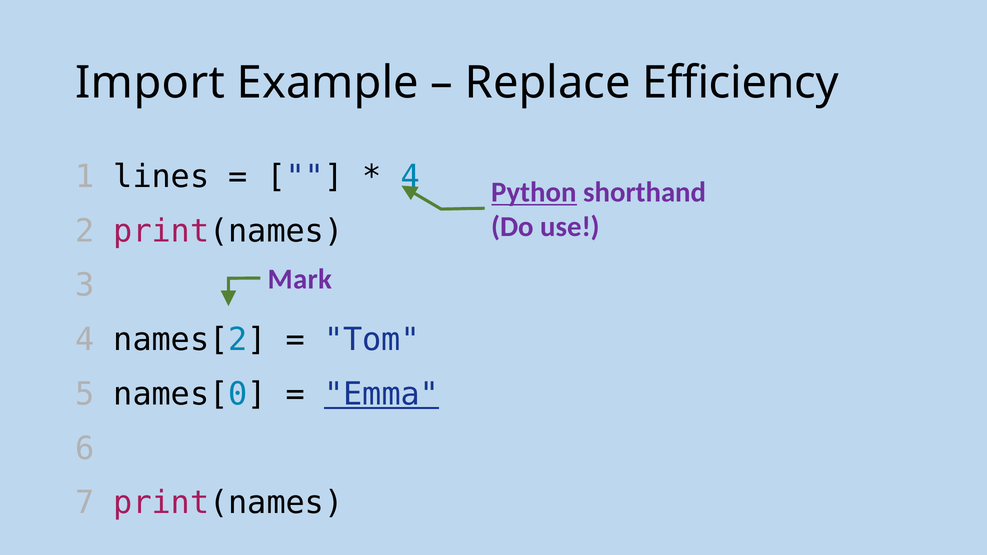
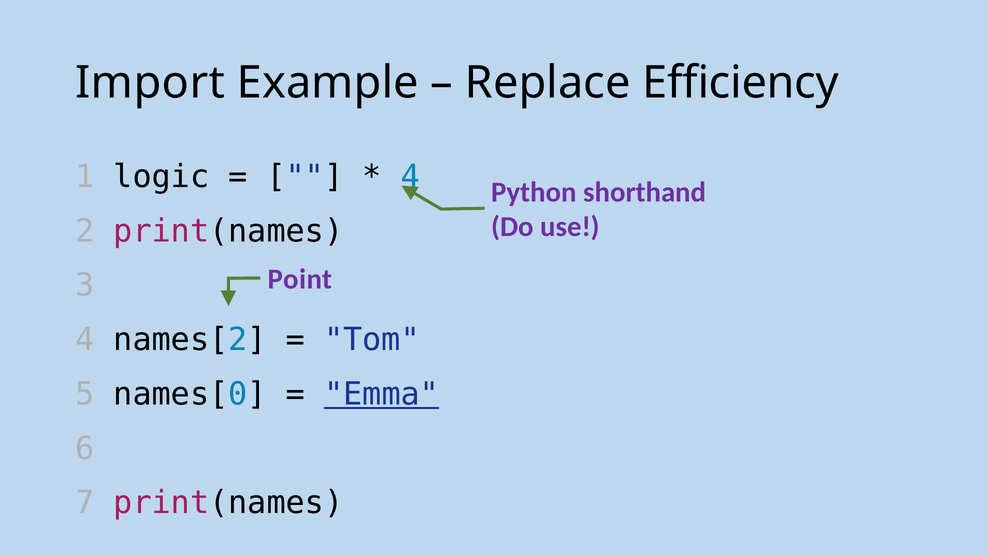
lines: lines -> logic
Python underline: present -> none
Mark: Mark -> Point
